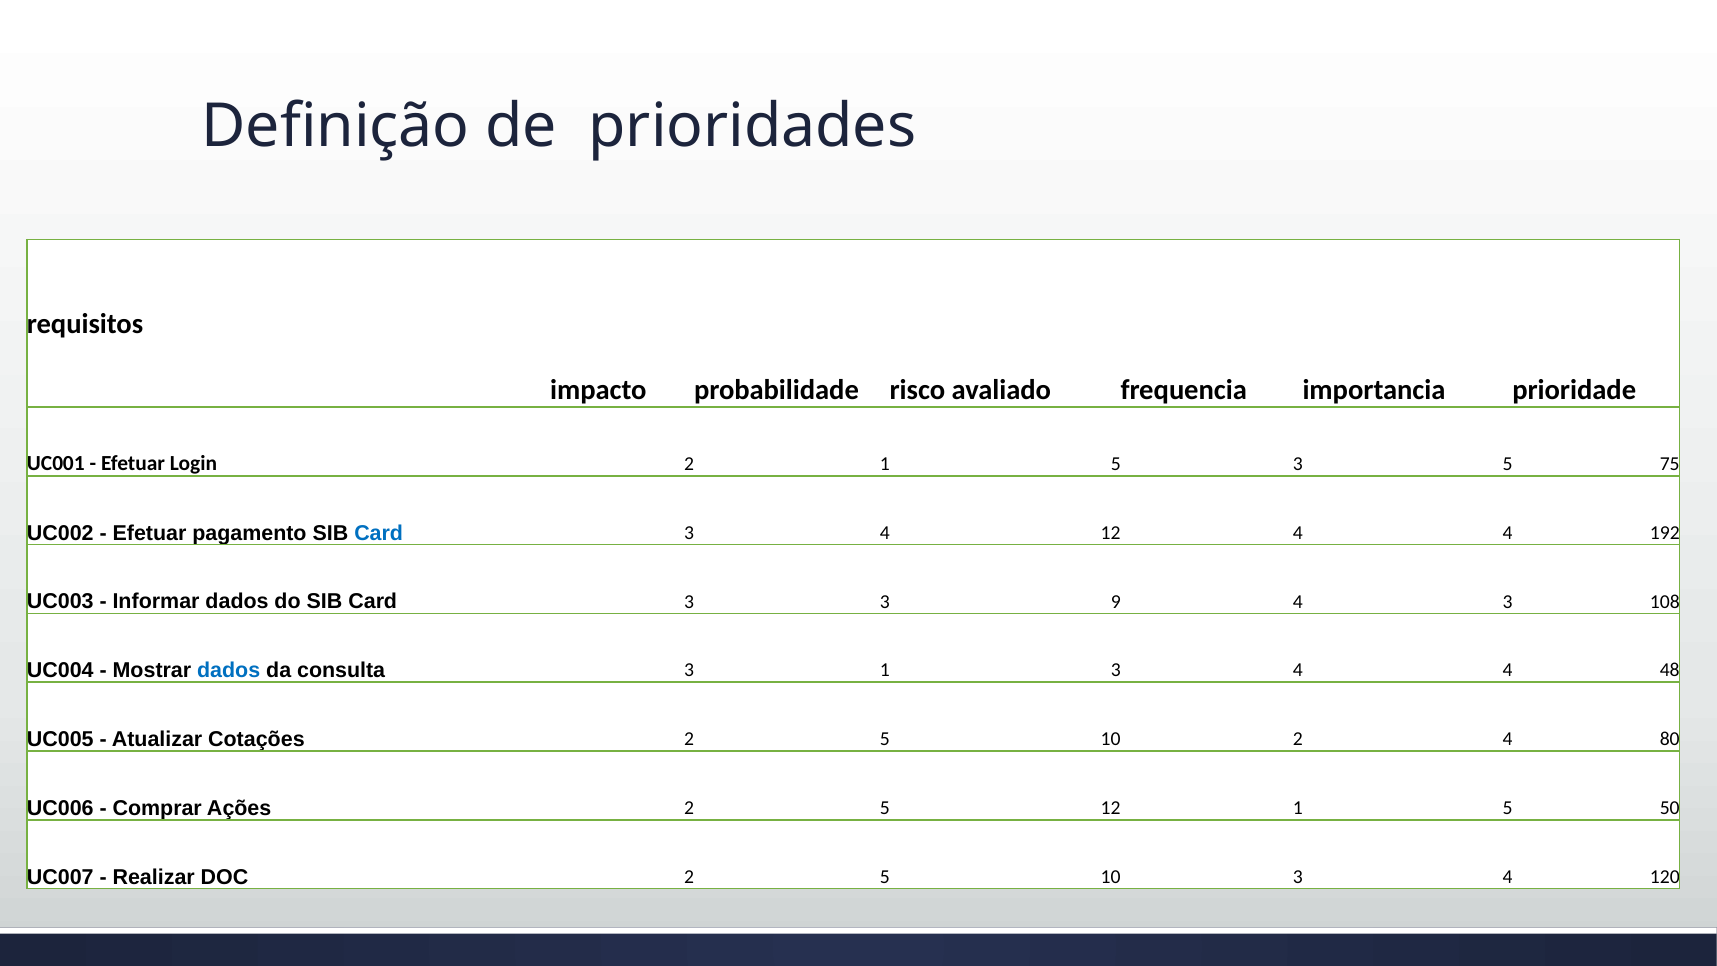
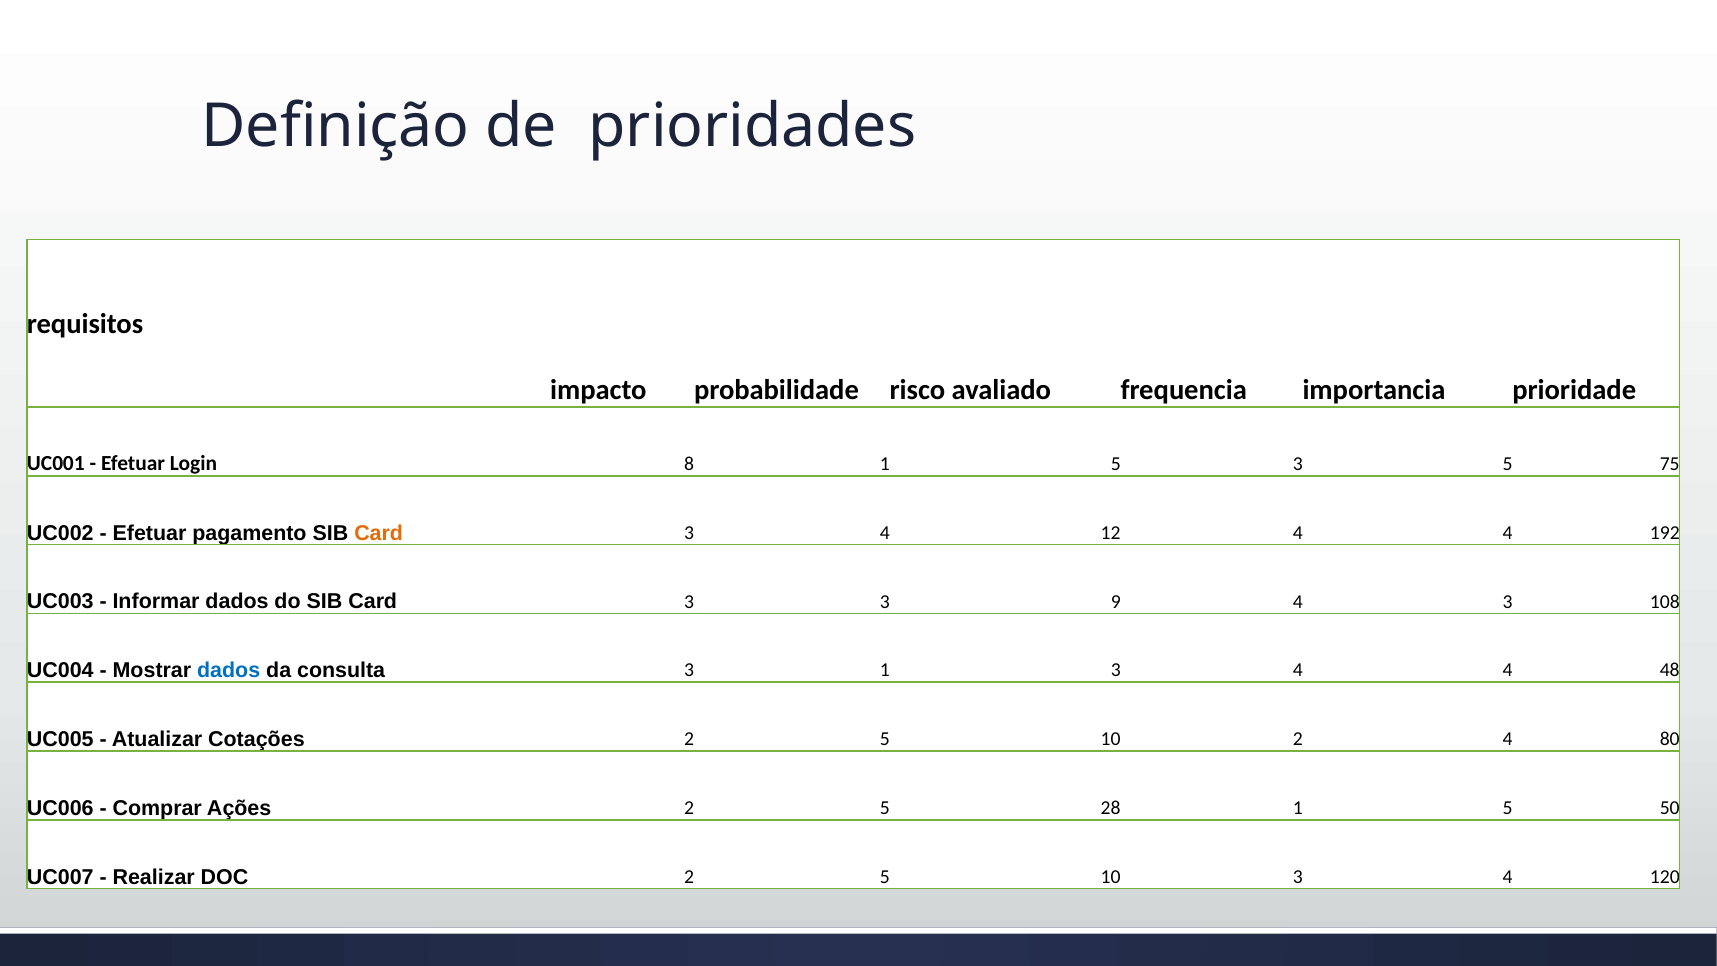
Login 2: 2 -> 8
Card at (379, 533) colour: blue -> orange
5 12: 12 -> 28
